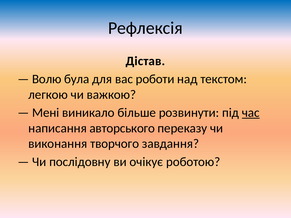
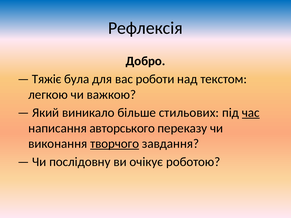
Дістав: Дістав -> Добро
Волю: Волю -> Тяжіє
Мені: Мені -> Який
розвинути: розвинути -> стильових
творчого underline: none -> present
